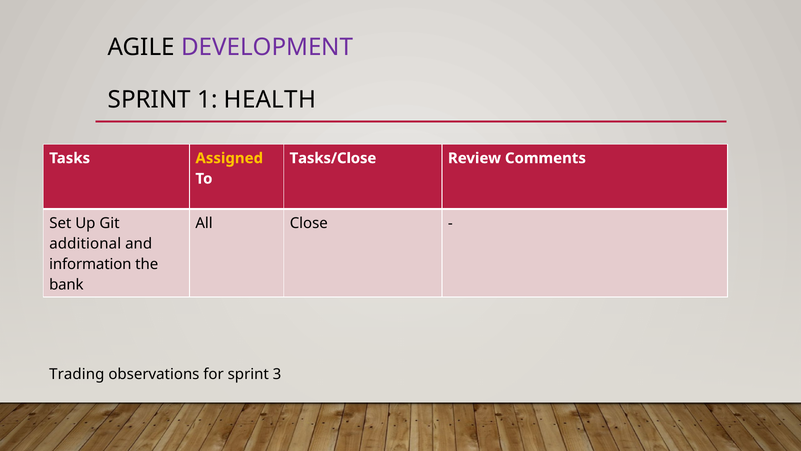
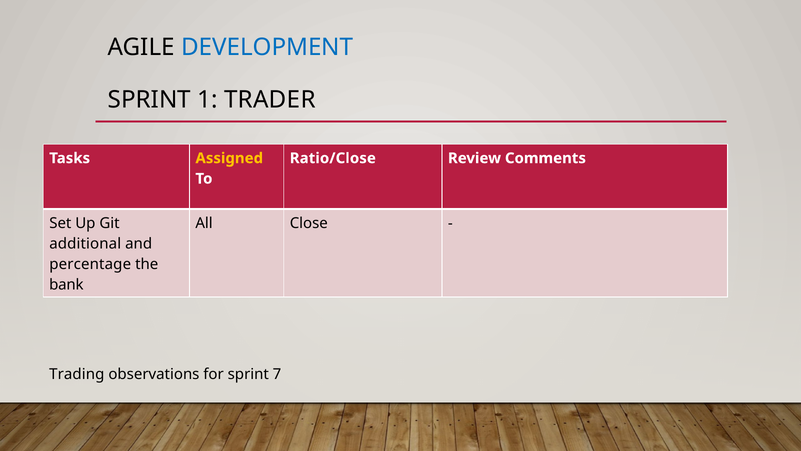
DEVELOPMENT colour: purple -> blue
HEALTH: HEALTH -> TRADER
Tasks/Close: Tasks/Close -> Ratio/Close
information: information -> percentage
3: 3 -> 7
